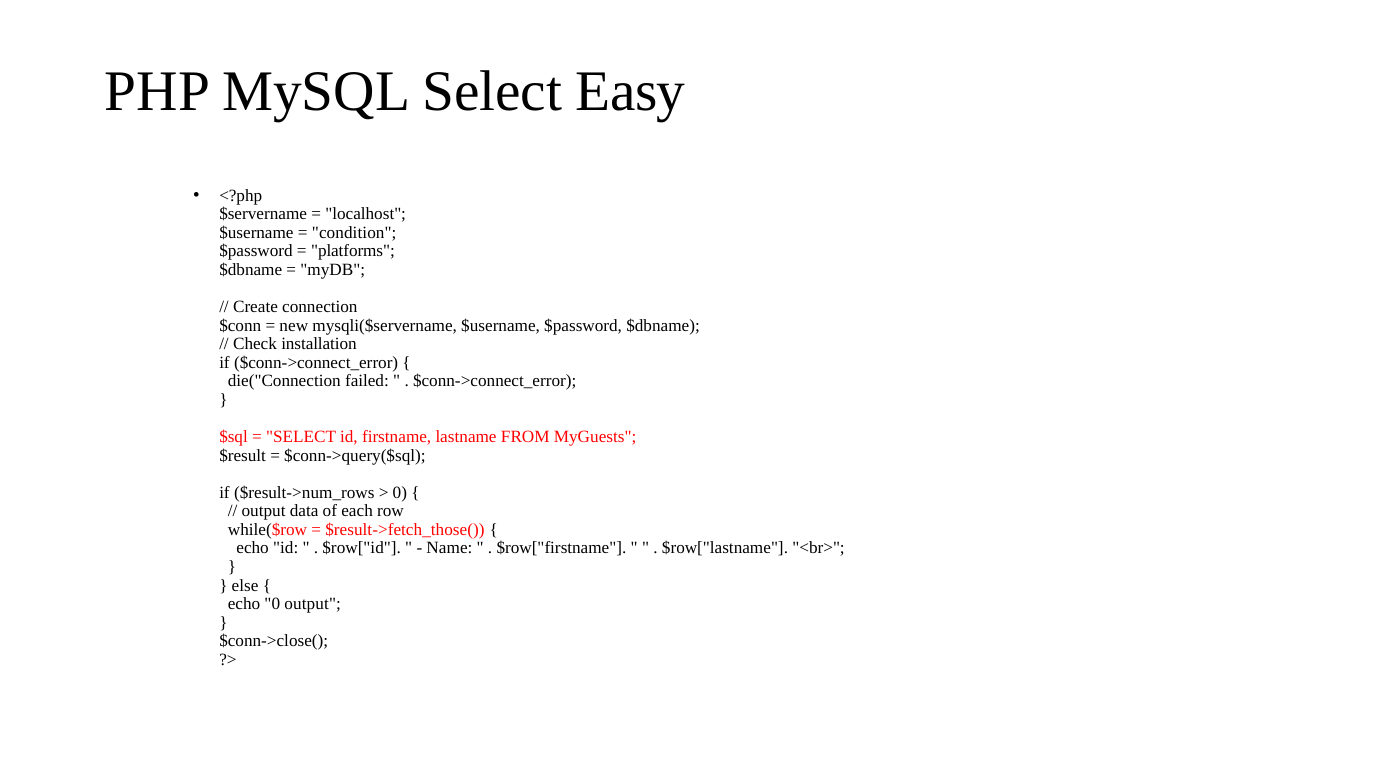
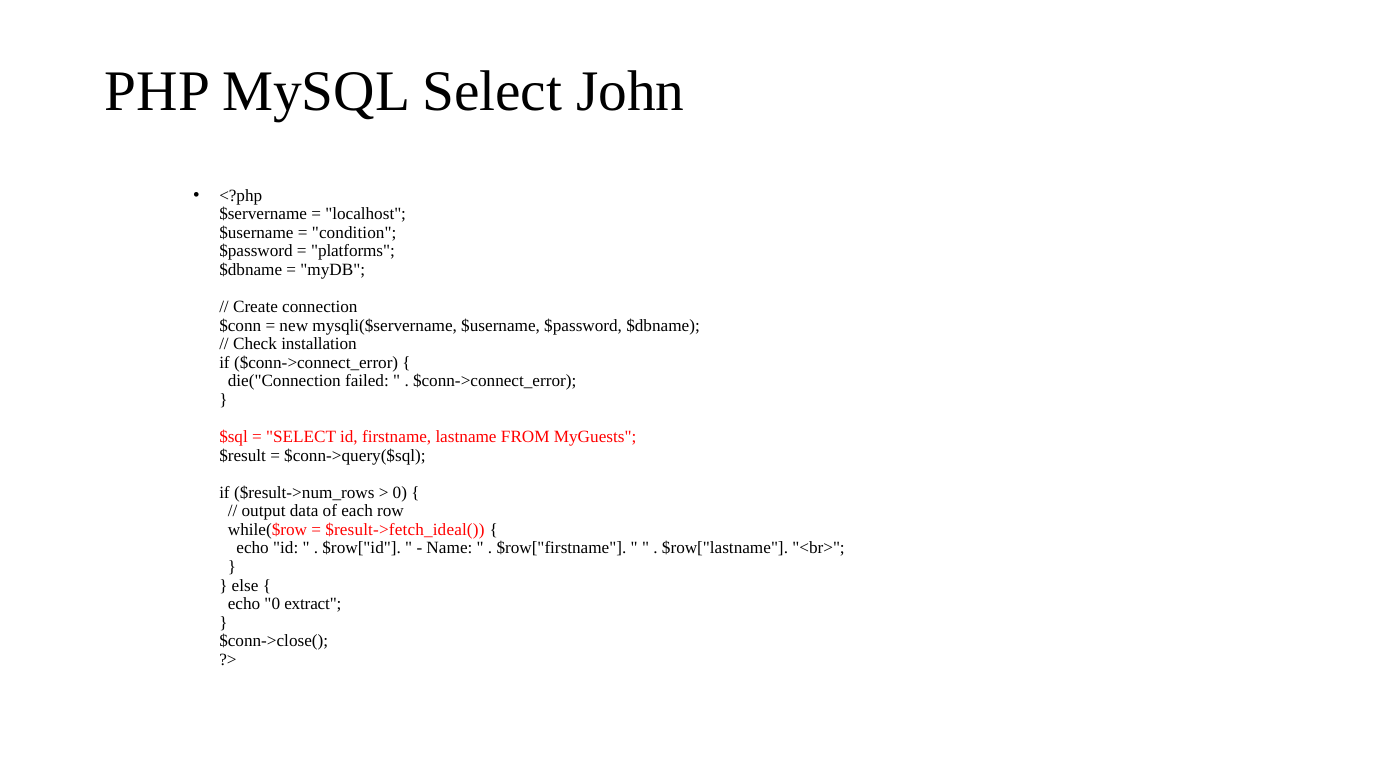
Easy: Easy -> John
$result->fetch_those(: $result->fetch_those( -> $result->fetch_ideal(
0 output: output -> extract
